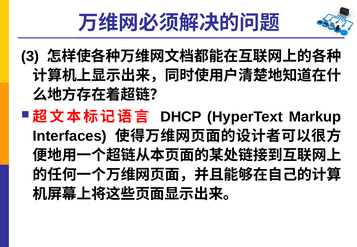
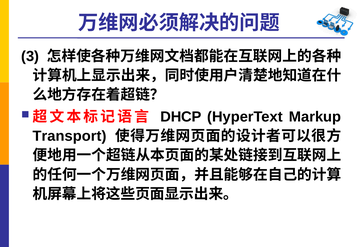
Interfaces: Interfaces -> Transport
